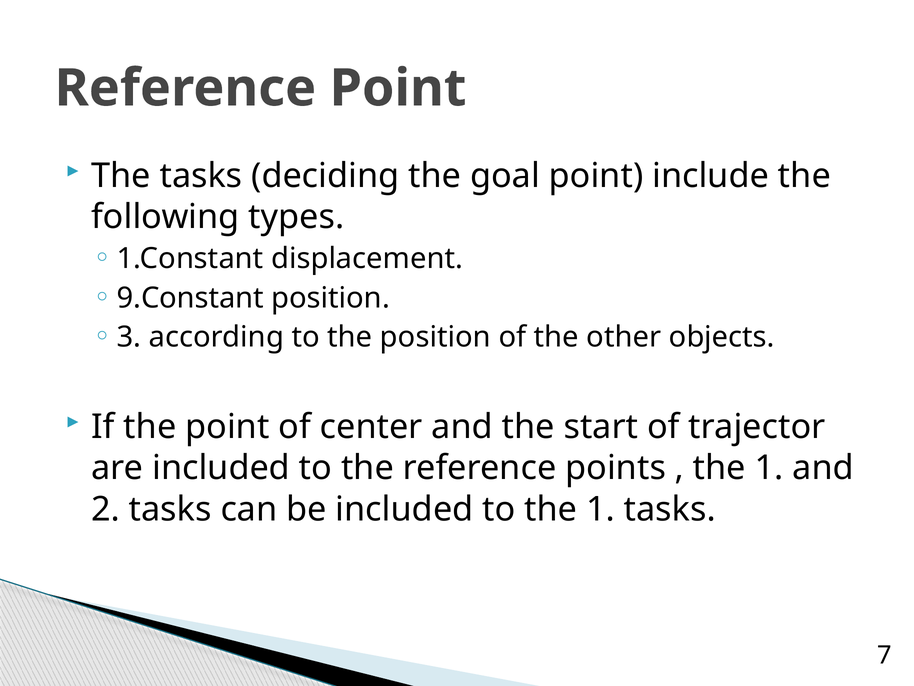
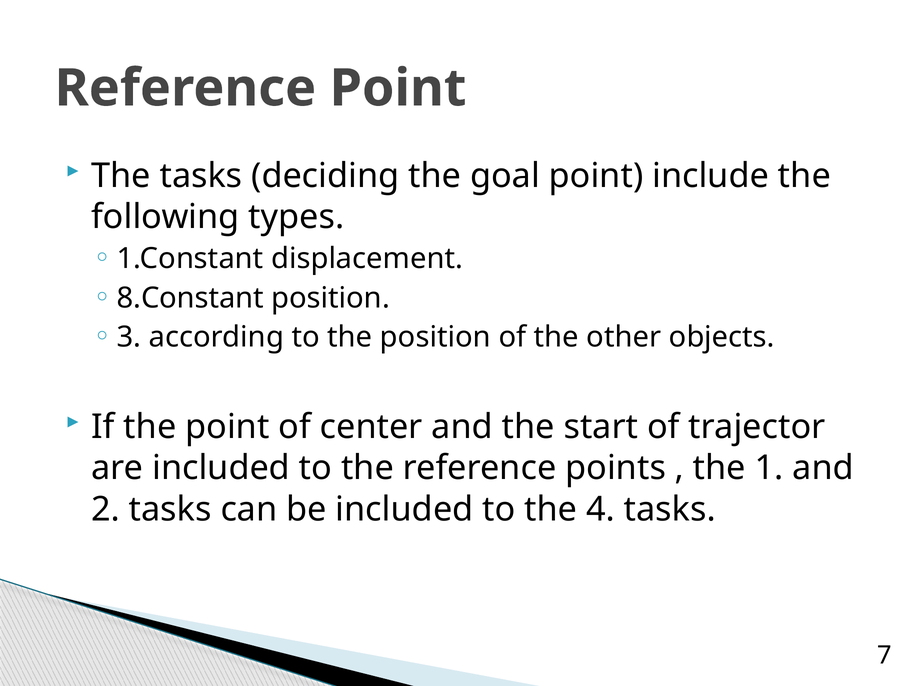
9.Constant: 9.Constant -> 8.Constant
to the 1: 1 -> 4
